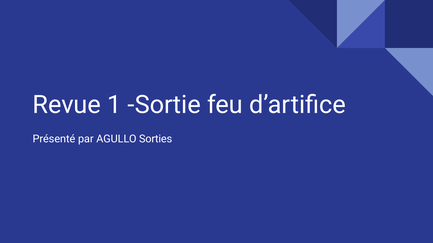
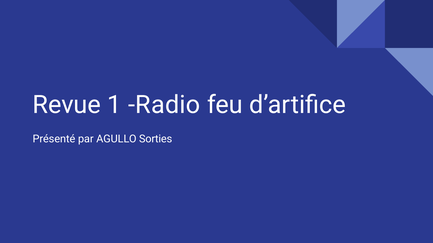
Sortie: Sortie -> Radio
